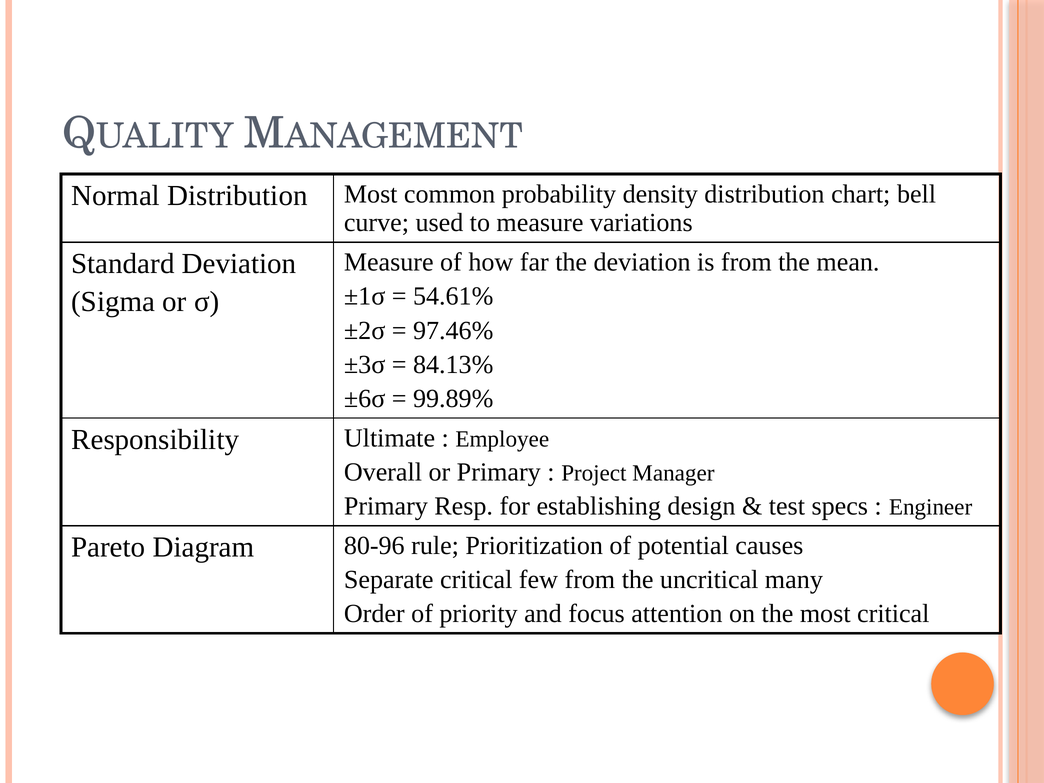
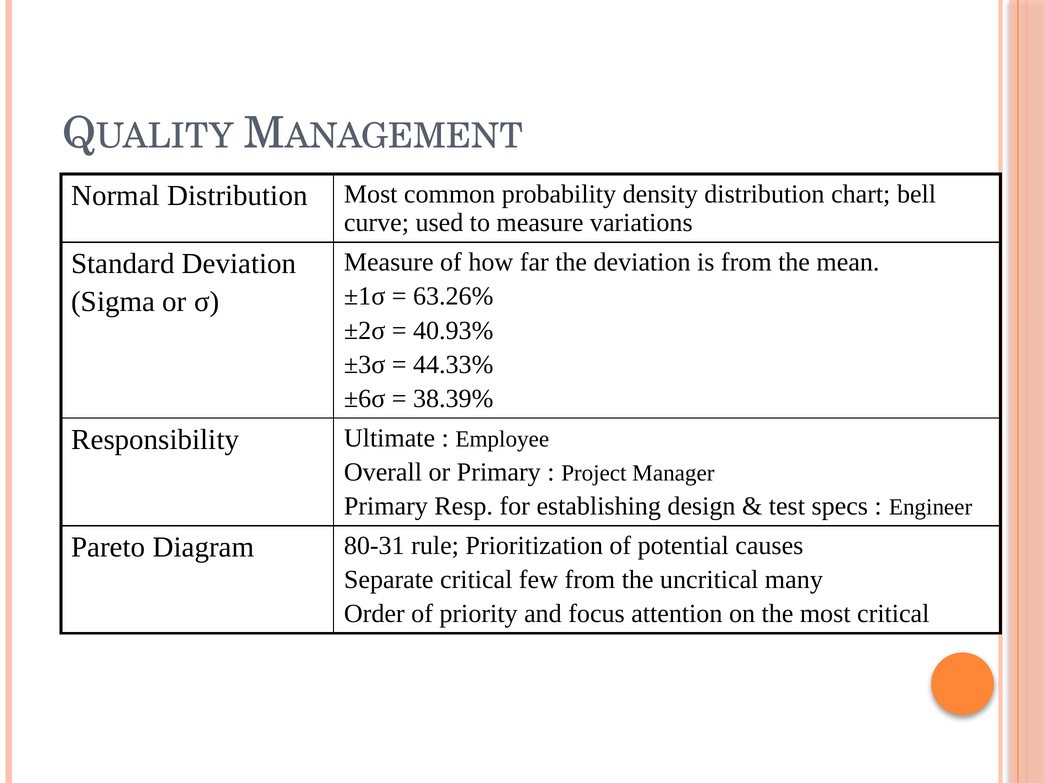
54.61%: 54.61% -> 63.26%
97.46%: 97.46% -> 40.93%
84.13%: 84.13% -> 44.33%
99.89%: 99.89% -> 38.39%
80-96: 80-96 -> 80-31
